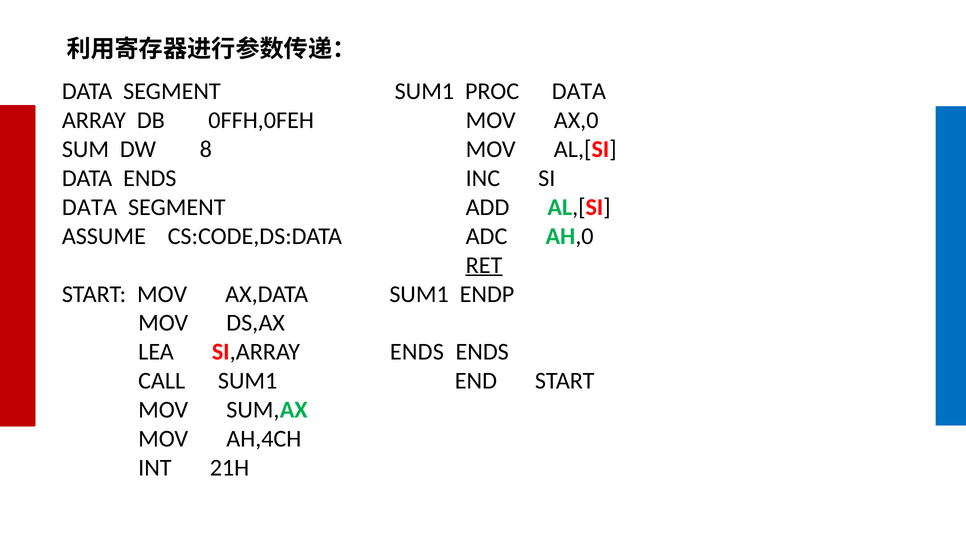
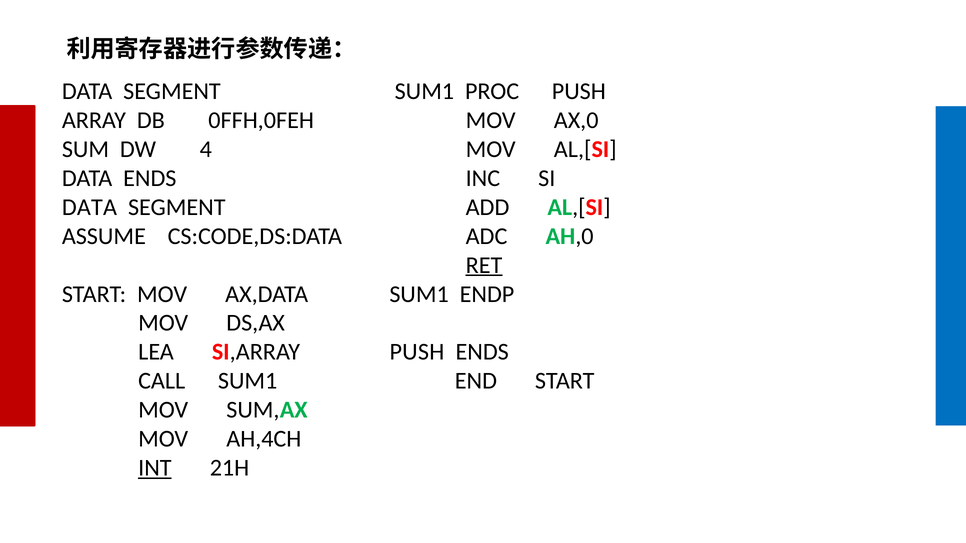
PROC DATA: DATA -> PUSH
8: 8 -> 4
ENDS at (417, 352): ENDS -> PUSH
INT underline: none -> present
